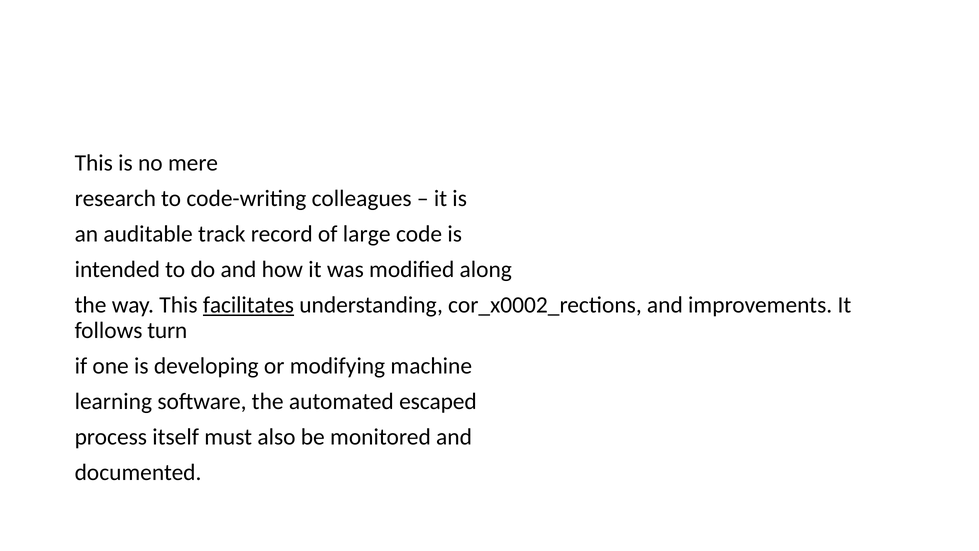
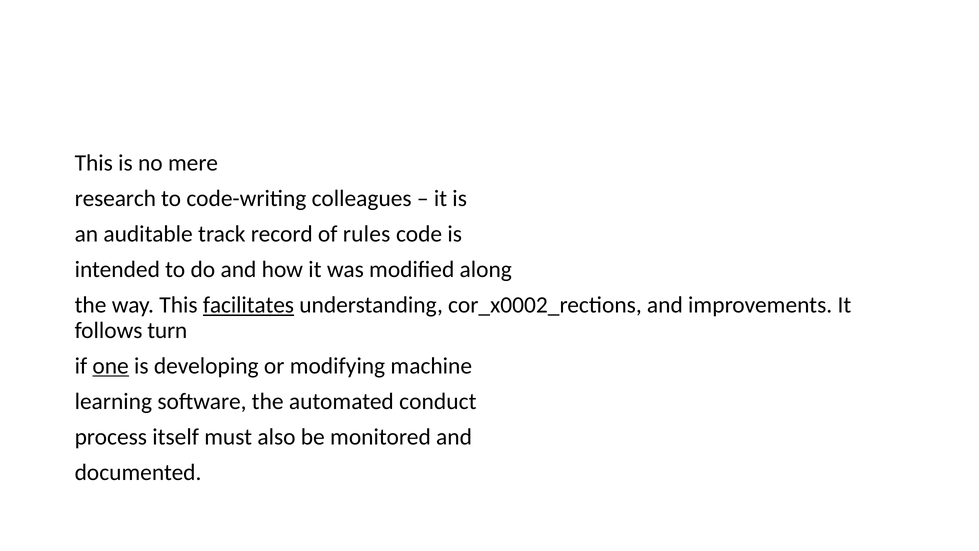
large: large -> rules
one underline: none -> present
escaped: escaped -> conduct
